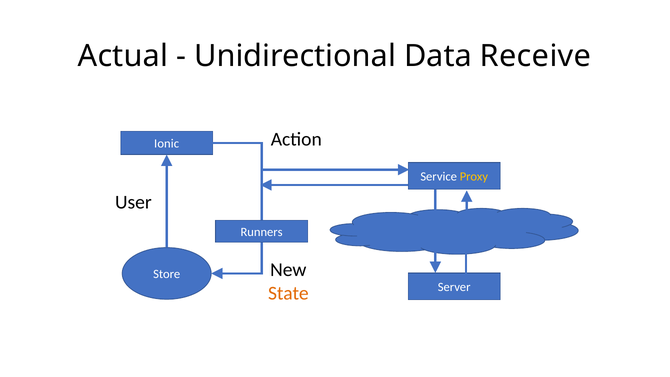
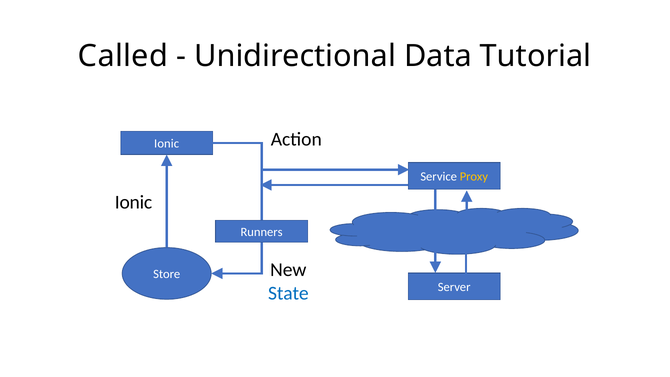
Actual: Actual -> Called
Receive: Receive -> Tutorial
User at (133, 202): User -> Ionic
State colour: orange -> blue
